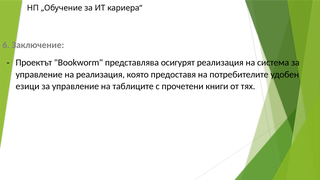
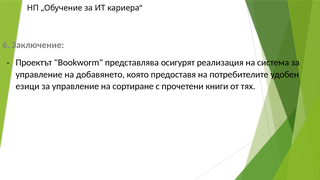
на реализация: реализация -> добавянето
таблиците: таблиците -> сортиране
